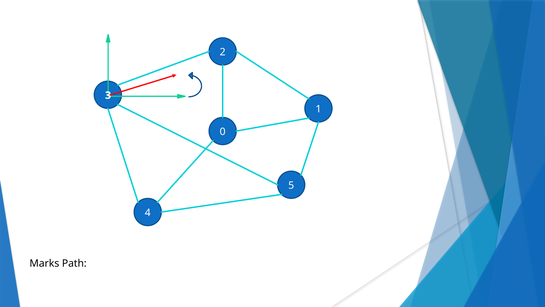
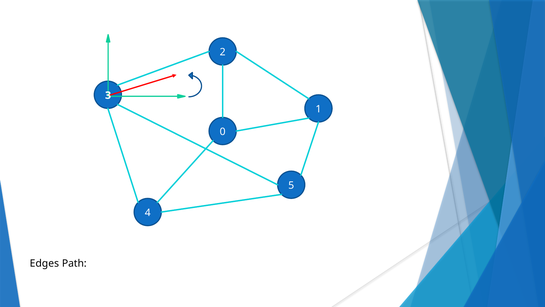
Marks: Marks -> Edges
